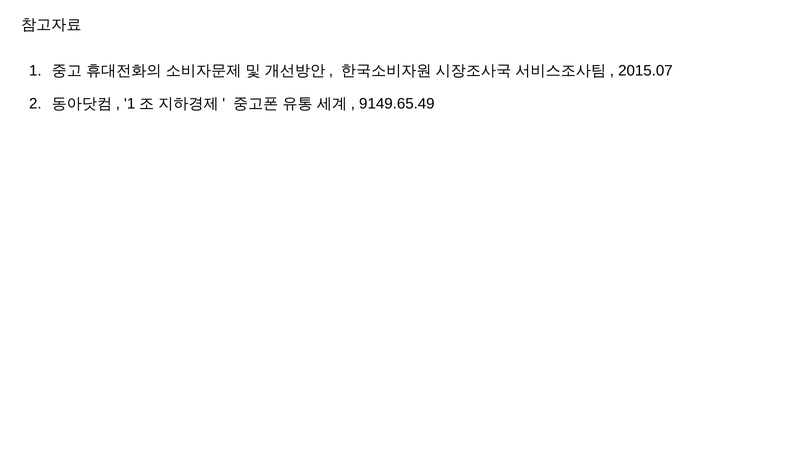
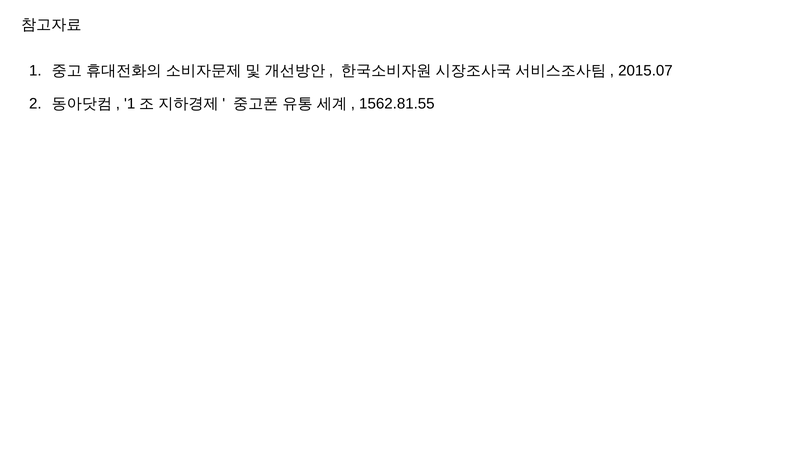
9149.65.49: 9149.65.49 -> 1562.81.55
